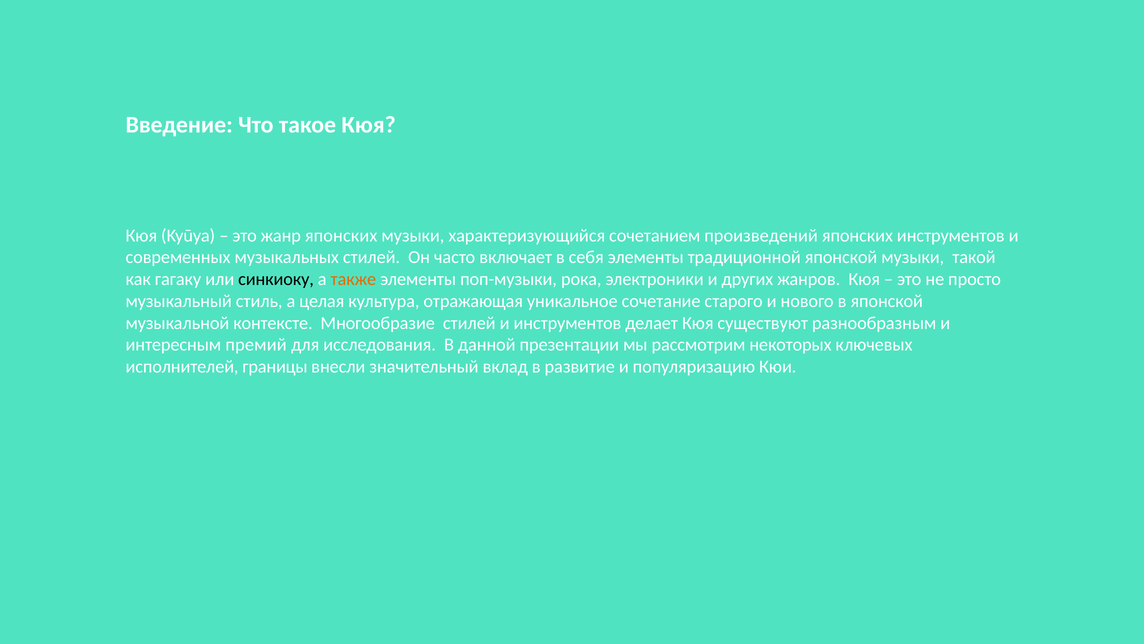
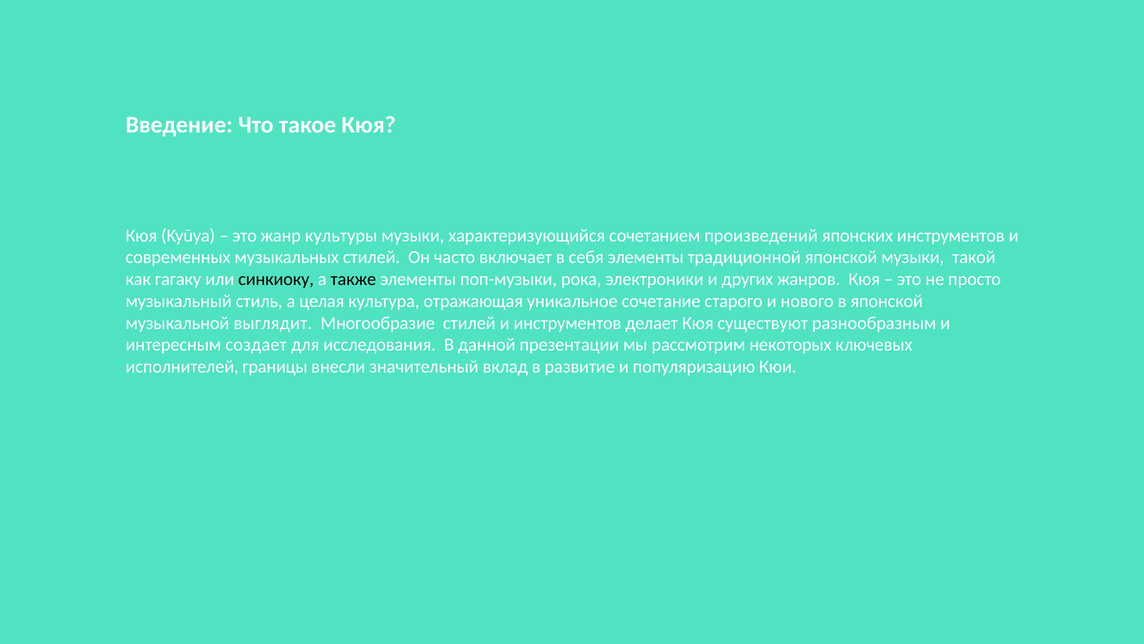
жанр японских: японских -> культуры
также colour: orange -> black
контексте: контексте -> выглядит
премий: премий -> создает
